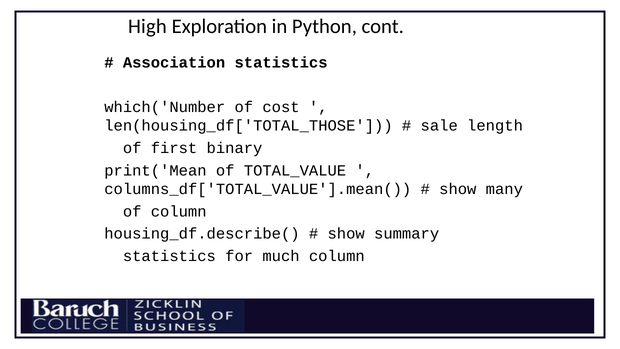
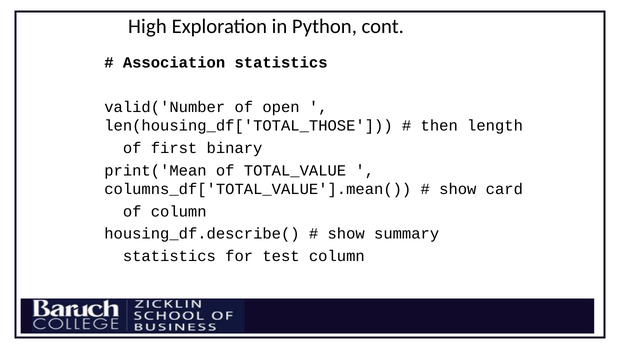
which('Number: which('Number -> valid('Number
cost: cost -> open
sale: sale -> then
many: many -> card
much: much -> test
